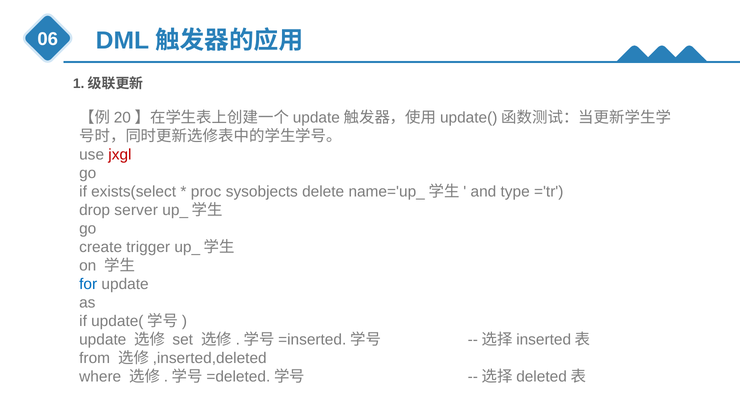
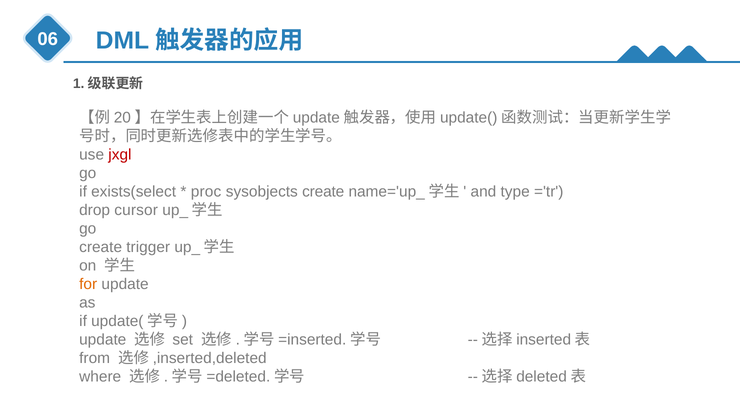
sysobjects delete: delete -> create
server: server -> cursor
for colour: blue -> orange
